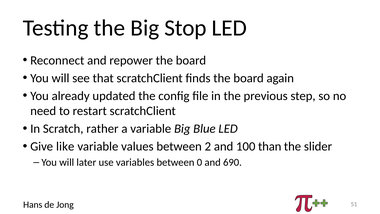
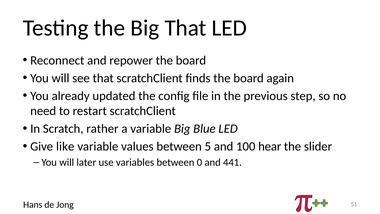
Big Stop: Stop -> That
2: 2 -> 5
than: than -> hear
690: 690 -> 441
